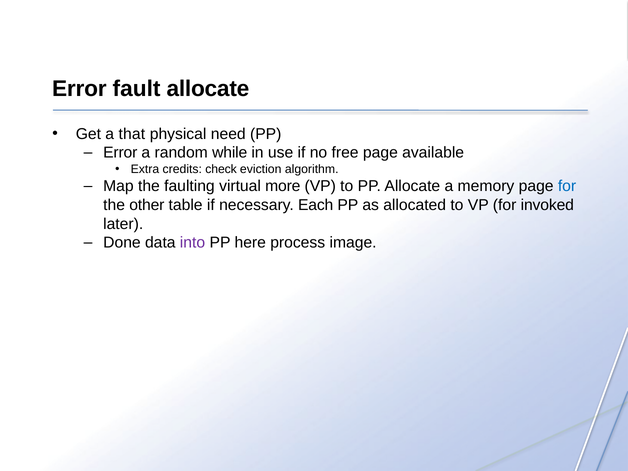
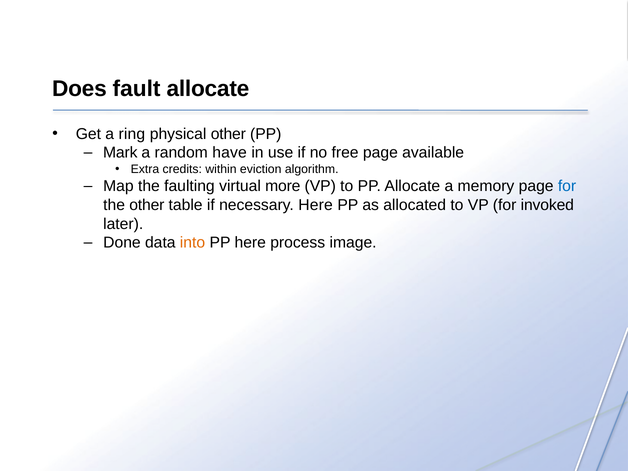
Error at (79, 89): Error -> Does
that: that -> ring
physical need: need -> other
Error at (120, 153): Error -> Mark
while: while -> have
check: check -> within
necessary Each: Each -> Here
into colour: purple -> orange
